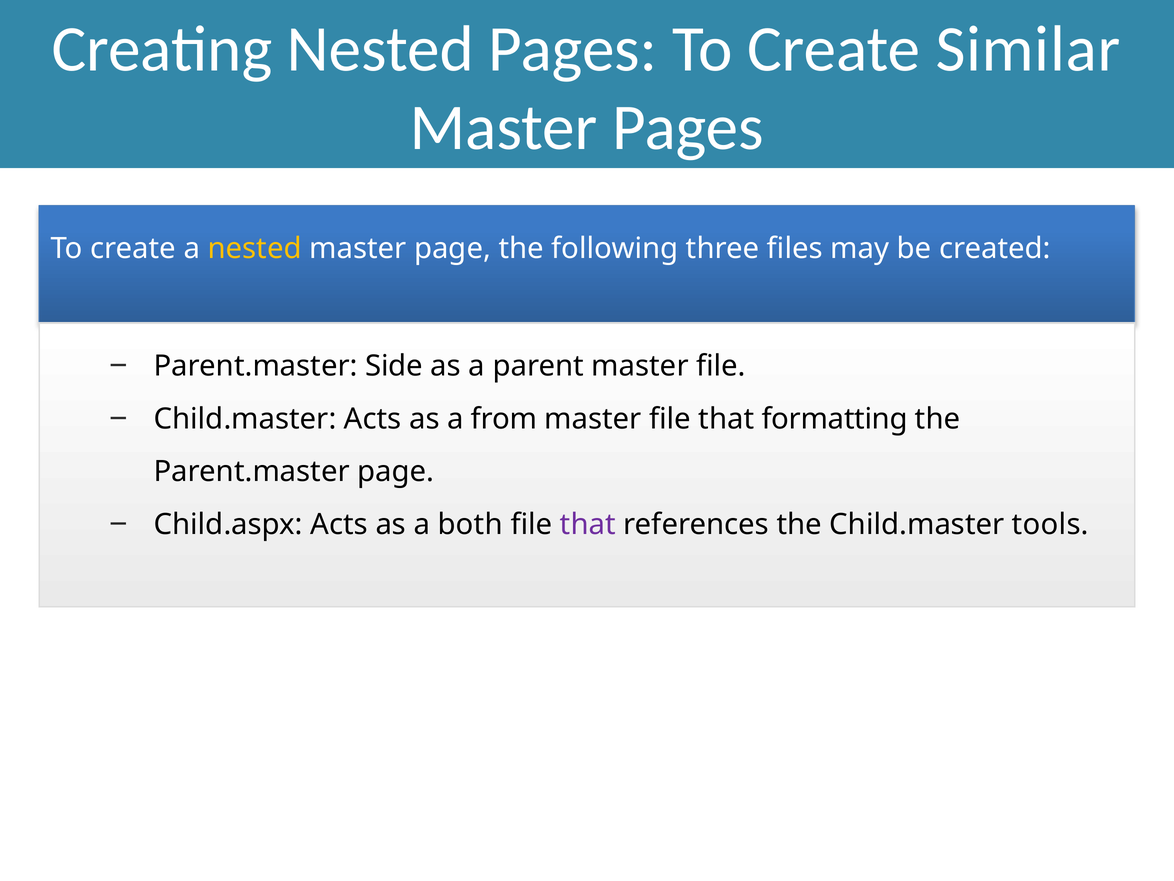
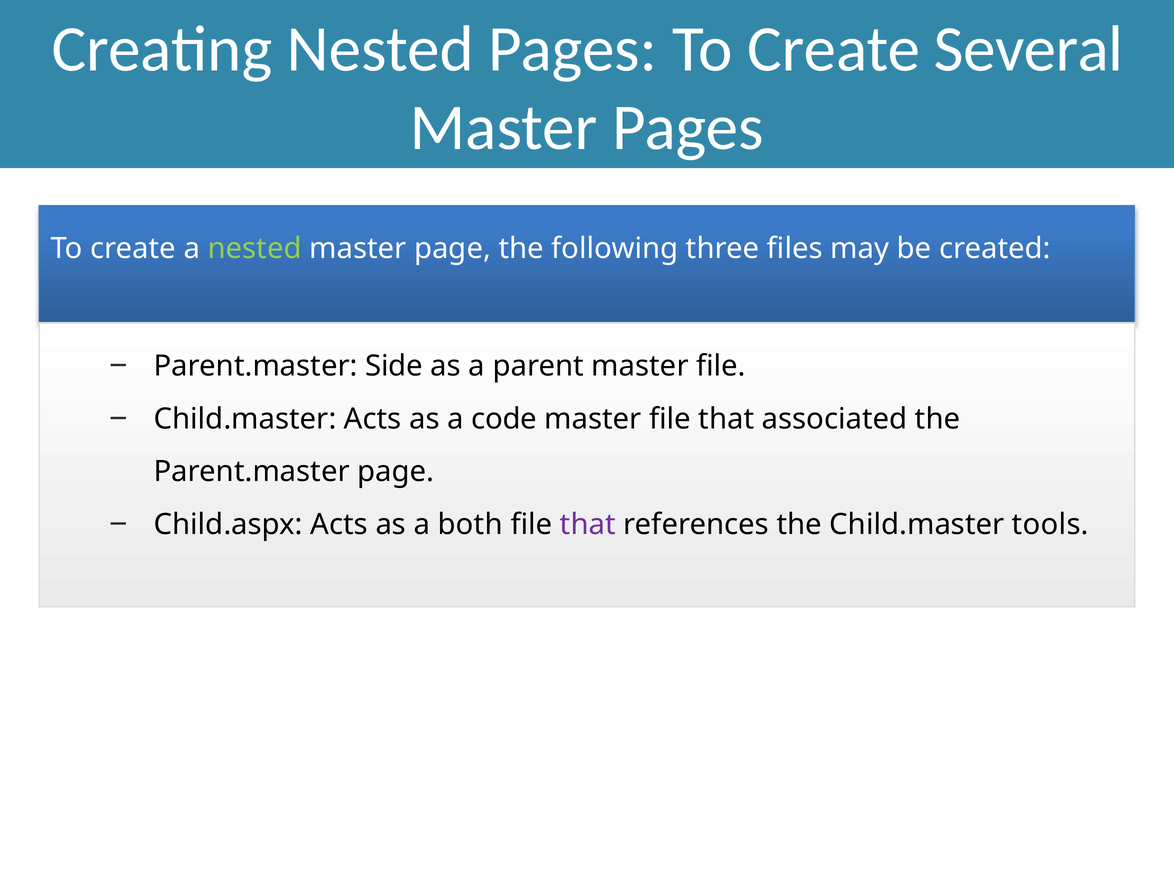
Similar: Similar -> Several
nested at (255, 248) colour: yellow -> light green
from: from -> code
formatting: formatting -> associated
